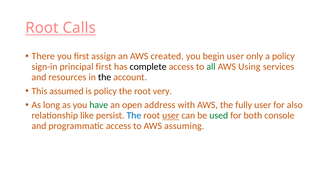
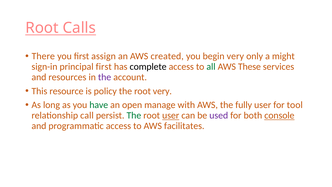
begin user: user -> very
a policy: policy -> might
Using: Using -> These
the at (105, 77) colour: black -> purple
assumed: assumed -> resource
address: address -> manage
also: also -> tool
like: like -> call
The at (134, 115) colour: blue -> green
used colour: green -> purple
console underline: none -> present
assuming: assuming -> facilitates
